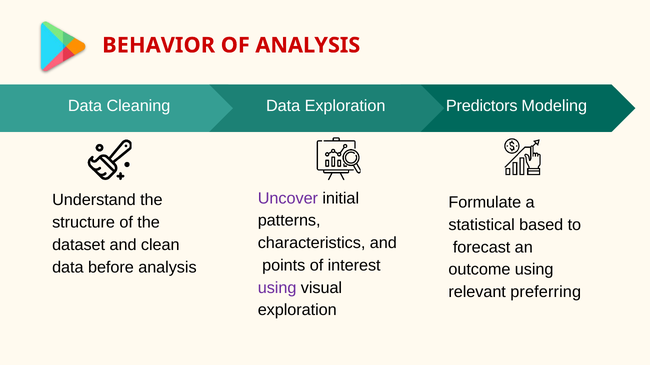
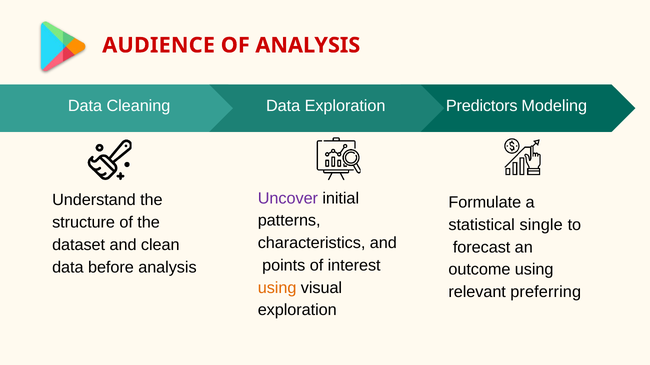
BEHAVIOR: BEHAVIOR -> AUDIENCE
based: based -> single
using at (277, 288) colour: purple -> orange
